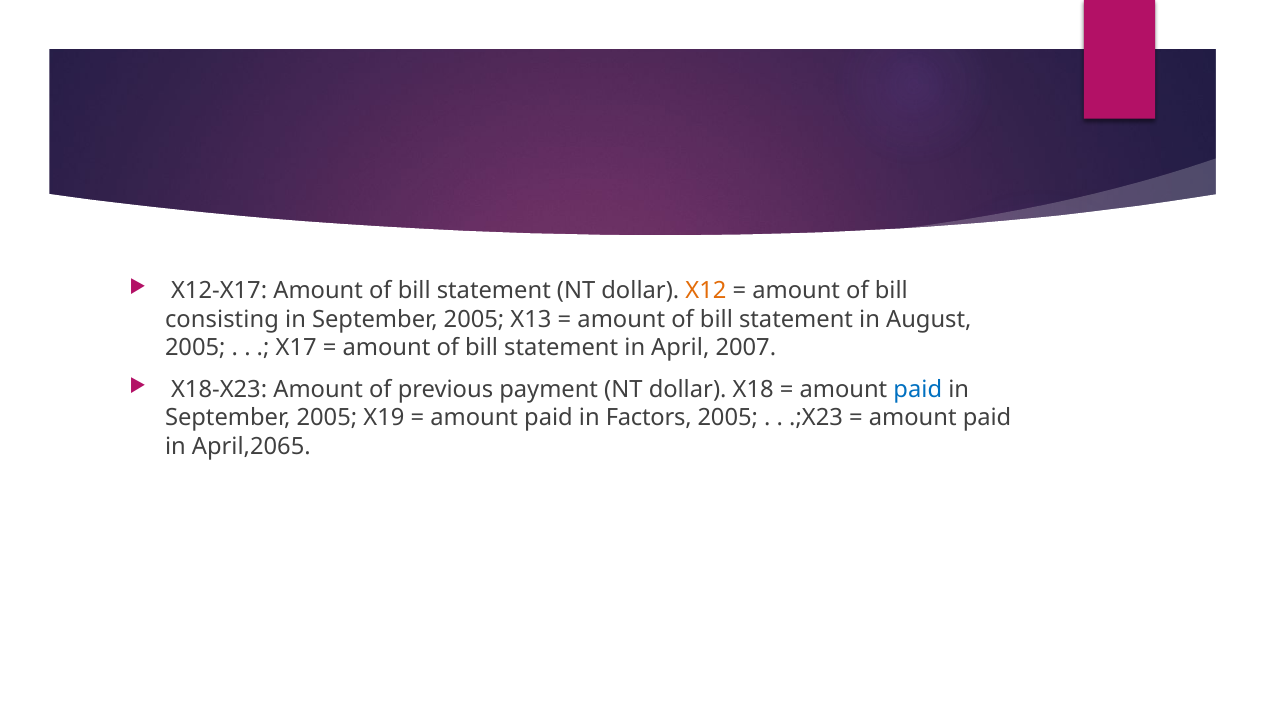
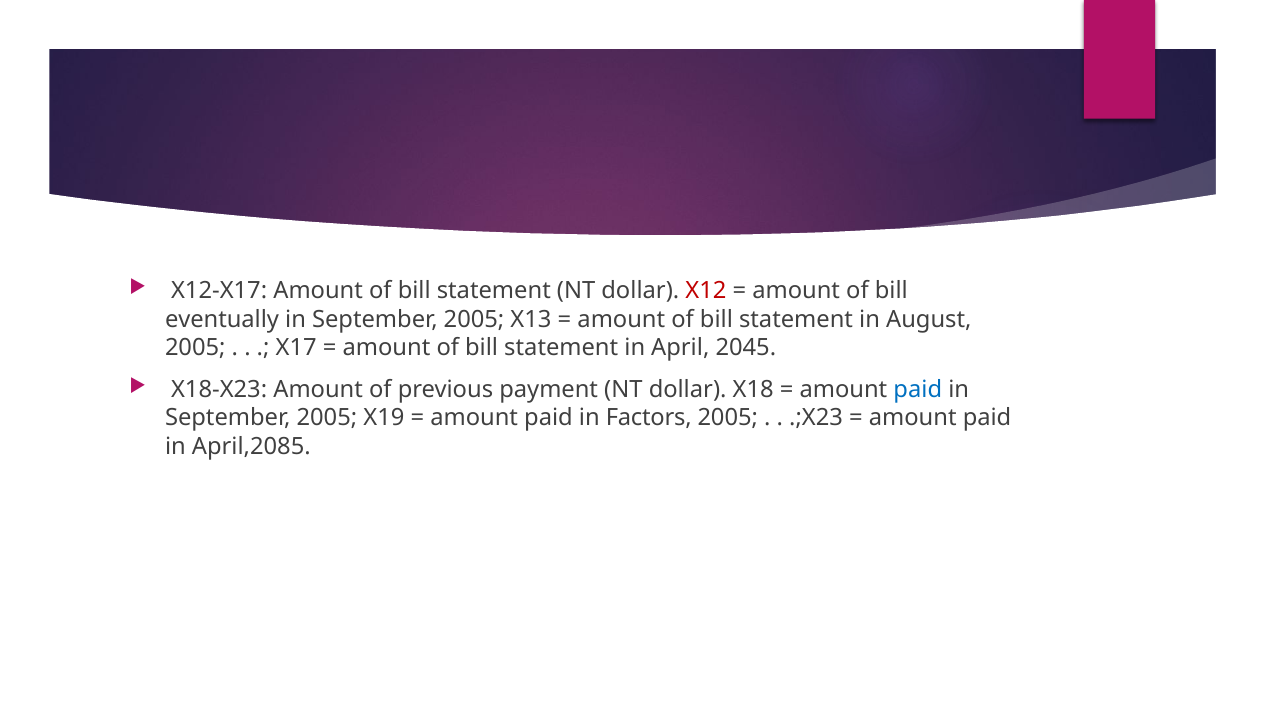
X12 colour: orange -> red
consisting: consisting -> eventually
2007: 2007 -> 2045
April,2065: April,2065 -> April,2085
